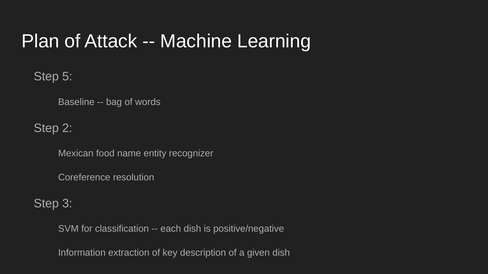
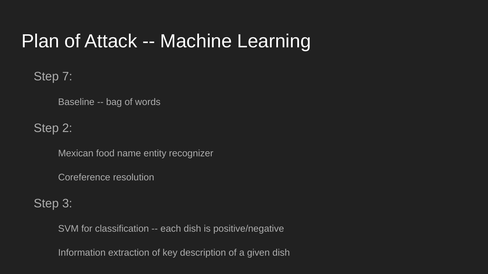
5: 5 -> 7
